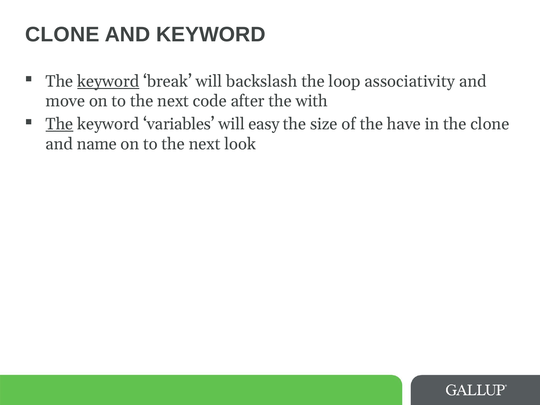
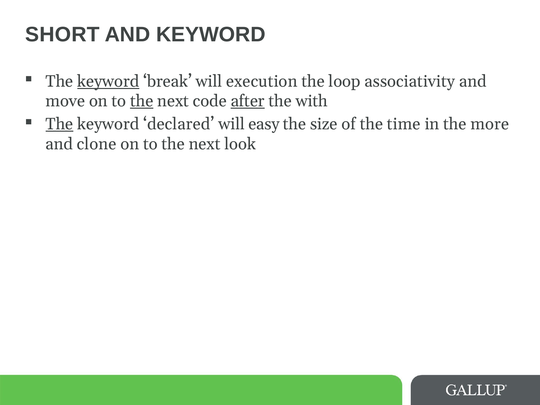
CLONE at (62, 35): CLONE -> SHORT
backslash: backslash -> execution
the at (142, 101) underline: none -> present
after underline: none -> present
variables: variables -> declared
have: have -> time
the clone: clone -> more
name: name -> clone
